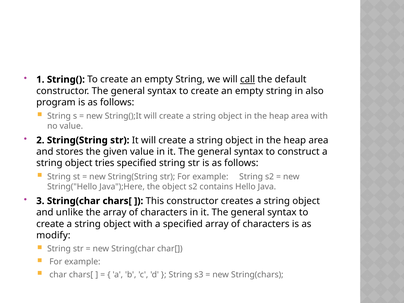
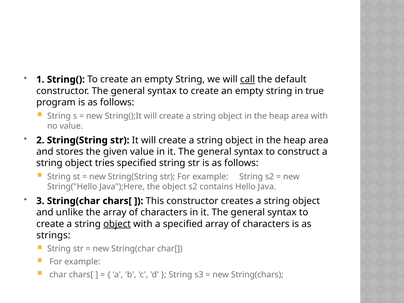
also: also -> true
object at (117, 224) underline: none -> present
modify: modify -> strings
